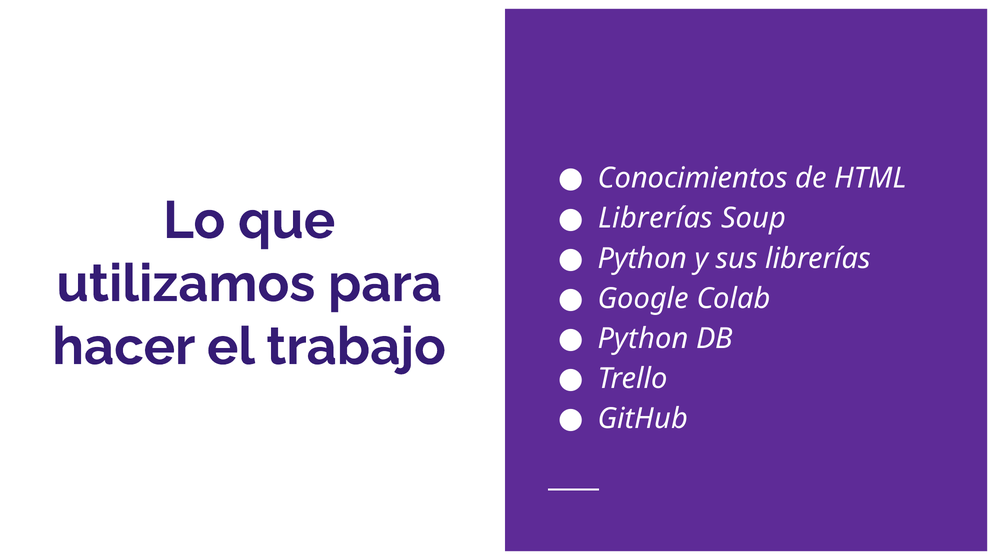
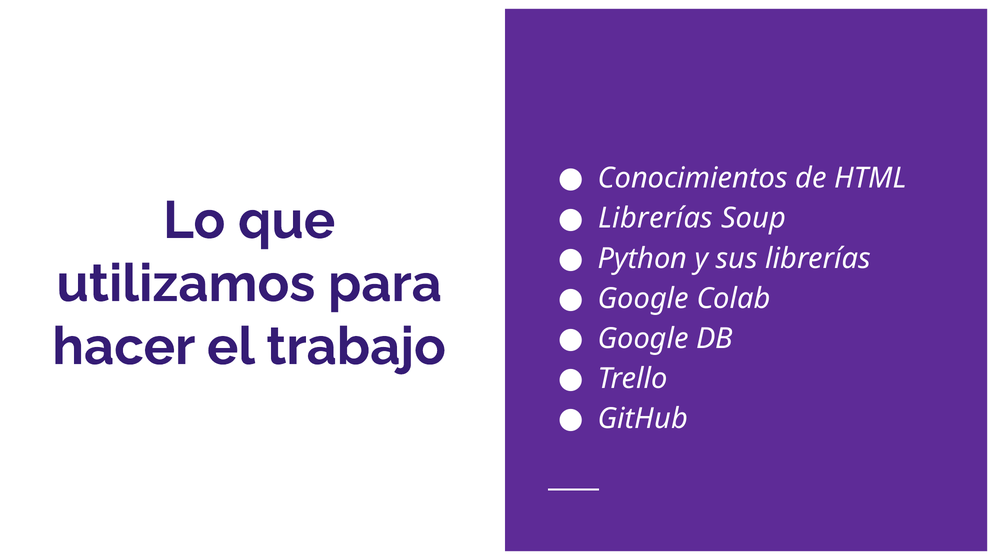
Python at (643, 339): Python -> Google
